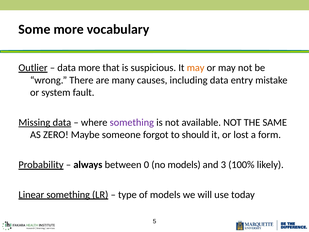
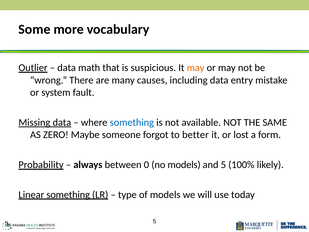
data more: more -> math
something at (132, 122) colour: purple -> blue
should: should -> better
and 3: 3 -> 5
